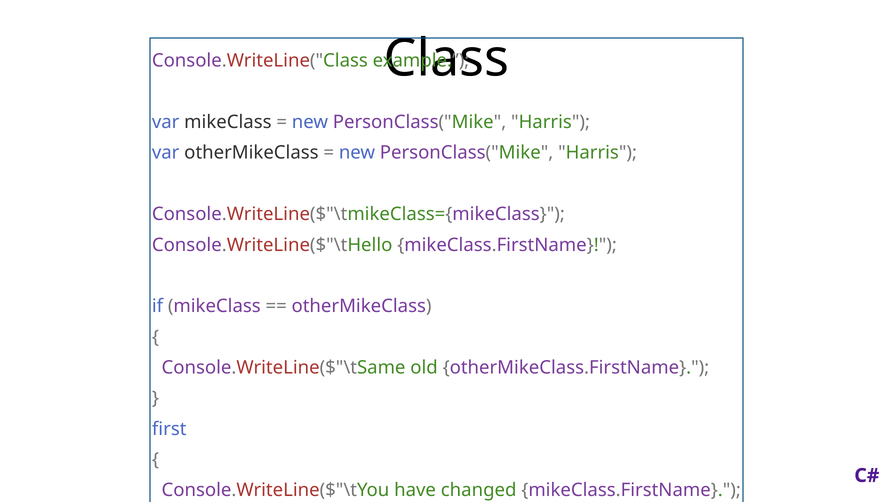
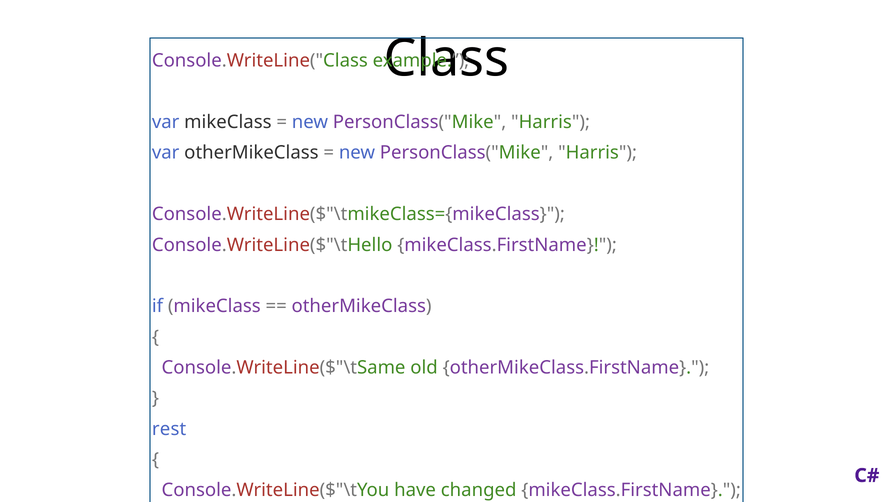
first: first -> rest
